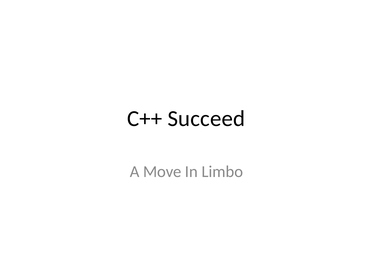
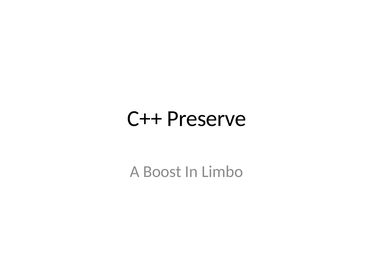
Succeed: Succeed -> Preserve
Move: Move -> Boost
